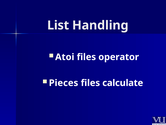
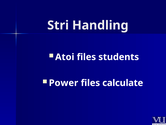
List: List -> Stri
operator: operator -> students
Pieces: Pieces -> Power
